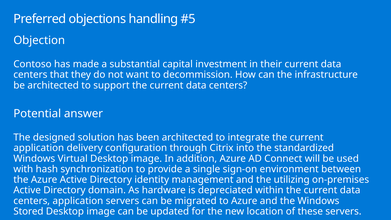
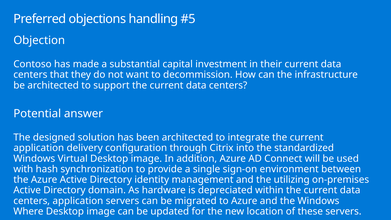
Stored: Stored -> Where
